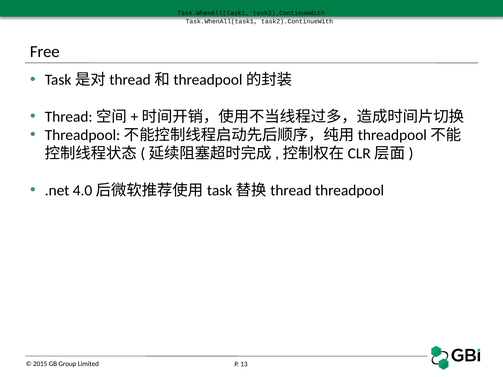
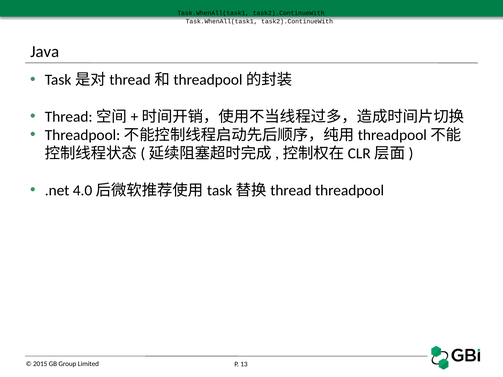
Free: Free -> Java
